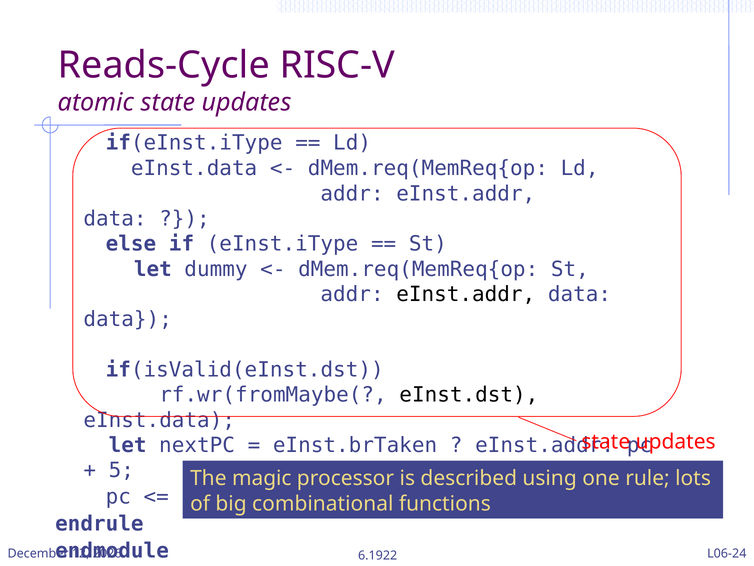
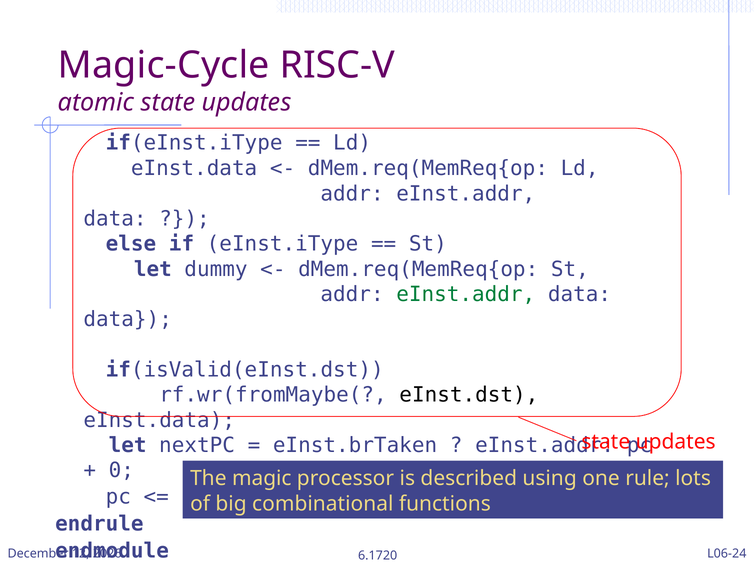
Reads-Cycle: Reads-Cycle -> Magic-Cycle
eInst.addr at (466, 294) colour: black -> green
5: 5 -> 0
6.1922: 6.1922 -> 6.1720
